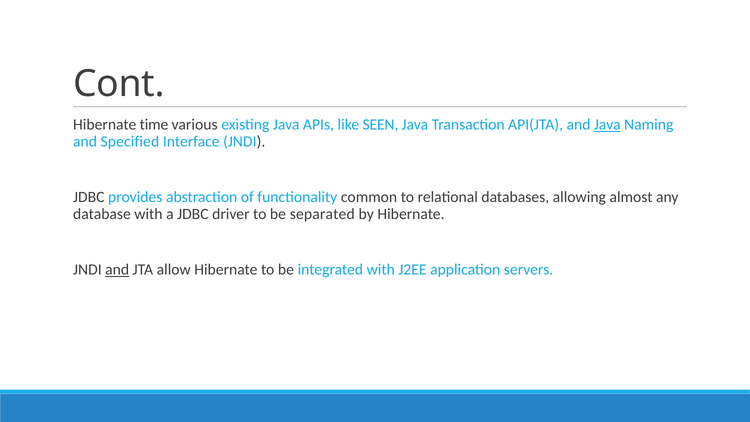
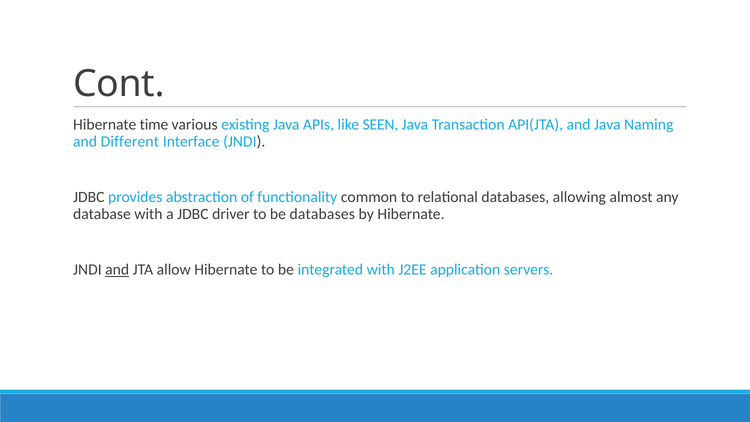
Java at (607, 125) underline: present -> none
Specified: Specified -> Different
be separated: separated -> databases
